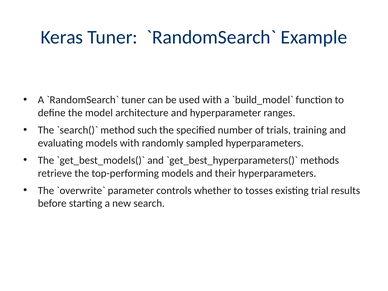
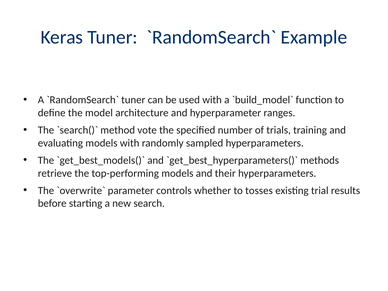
such: such -> vote
